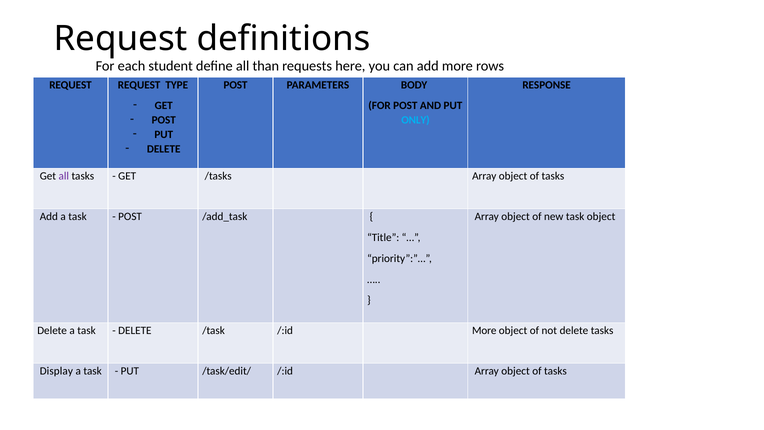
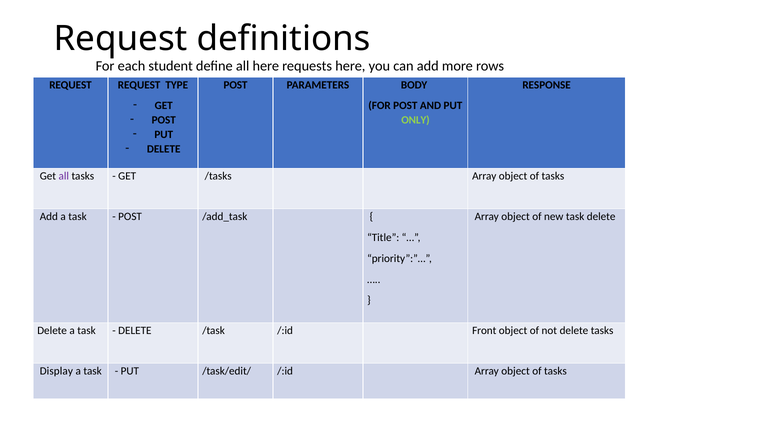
all than: than -> here
ONLY colour: light blue -> light green
task object: object -> delete
/:id More: More -> Front
